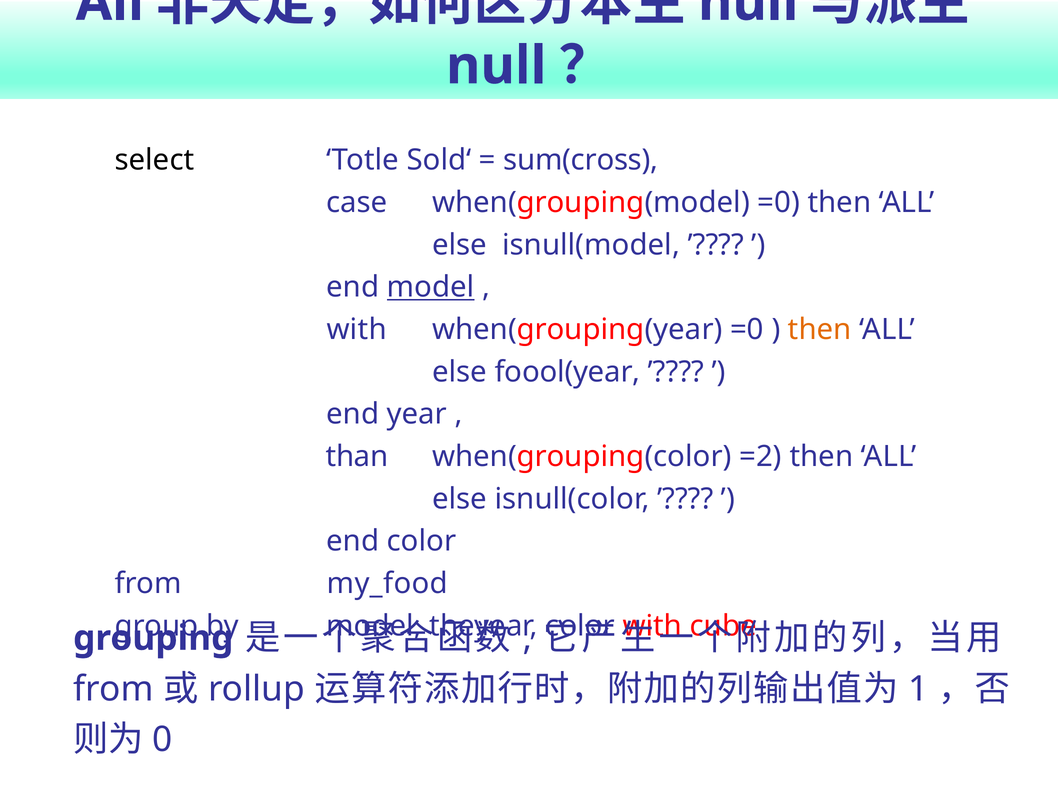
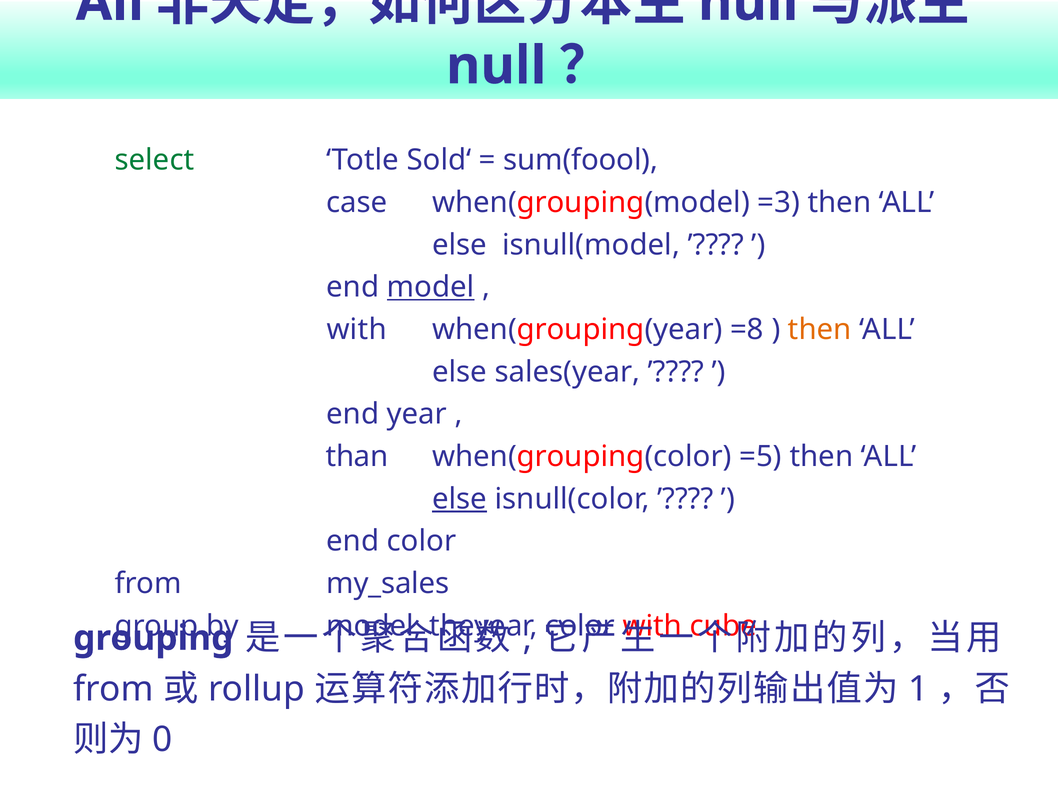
select colour: black -> green
sum(cross: sum(cross -> sum(foool
when(grouping(model =0: =0 -> =3
when(grouping(year =0: =0 -> =8
foool(year: foool(year -> sales(year
=2: =2 -> =5
else at (460, 499) underline: none -> present
my_food: my_food -> my_sales
